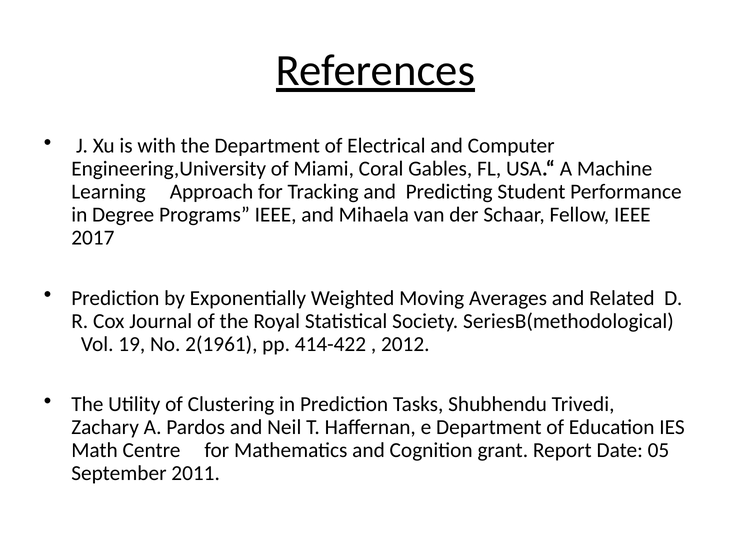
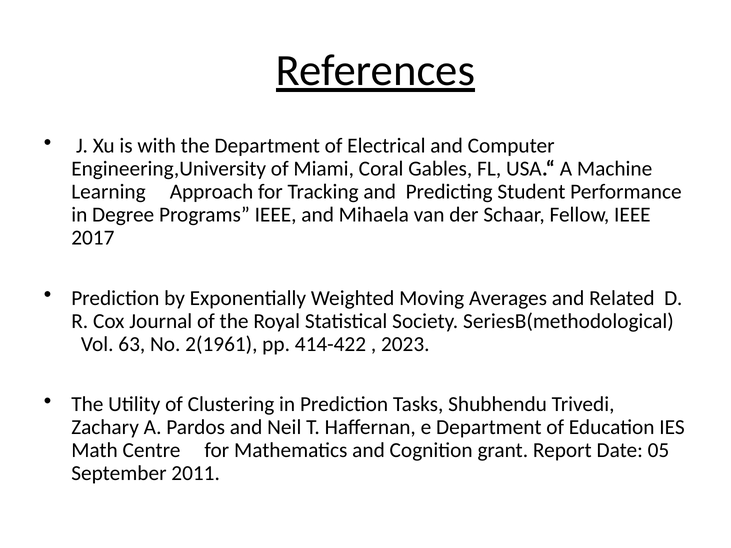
19: 19 -> 63
2012: 2012 -> 2023
